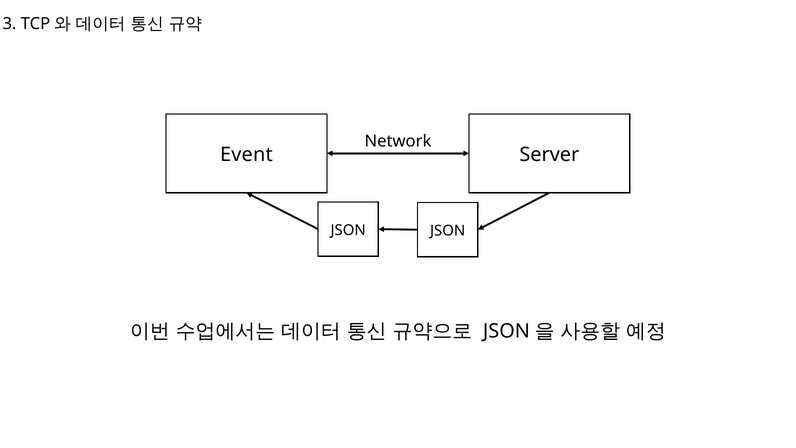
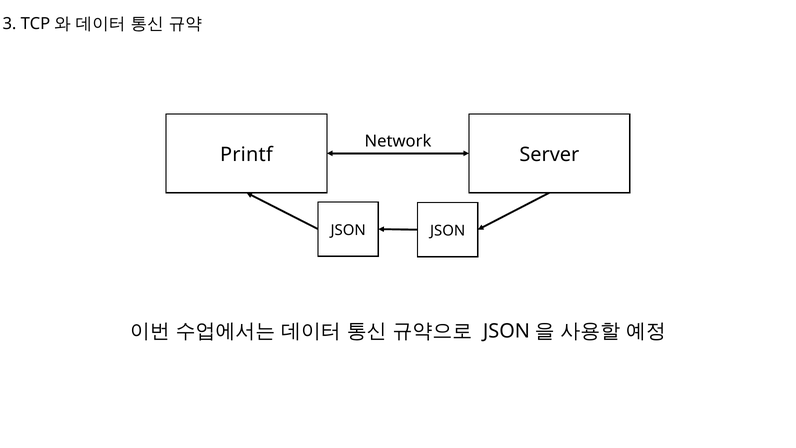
Event: Event -> Printf
